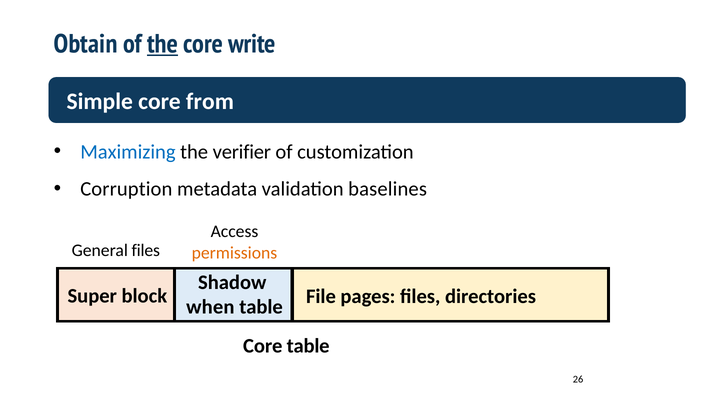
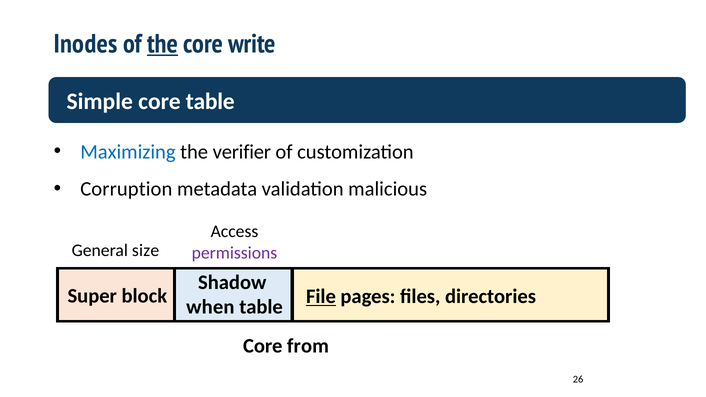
Obtain: Obtain -> Inodes
core from: from -> table
baselines: baselines -> malicious
General files: files -> size
permissions colour: orange -> purple
File underline: none -> present
Core table: table -> from
